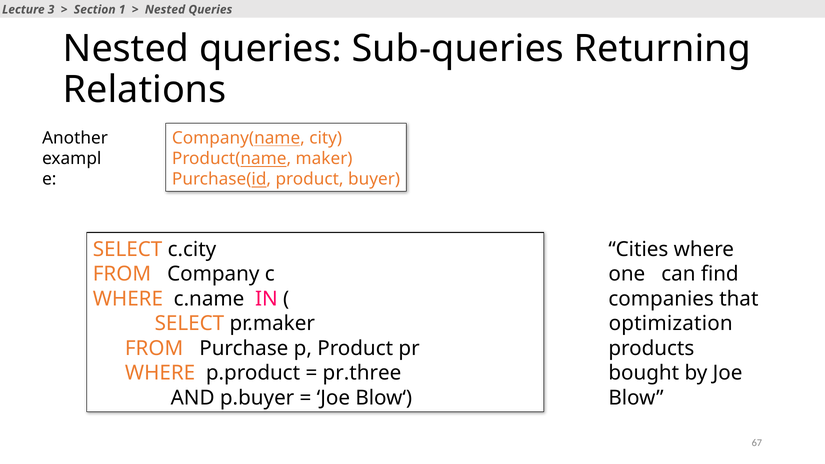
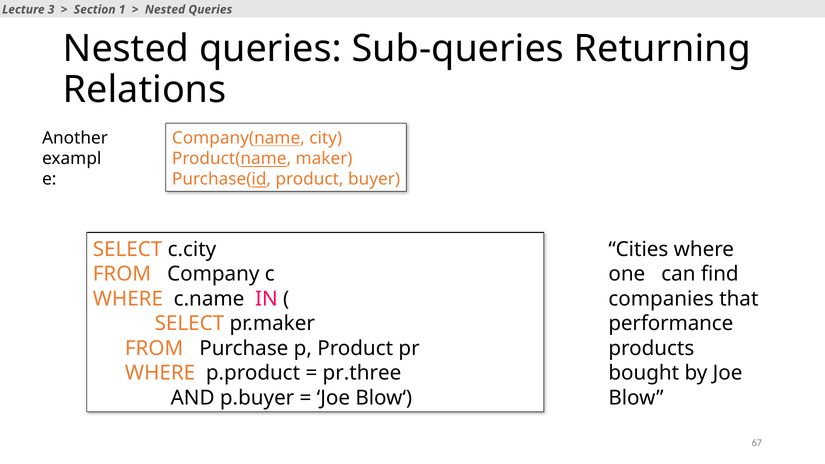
optimization: optimization -> performance
